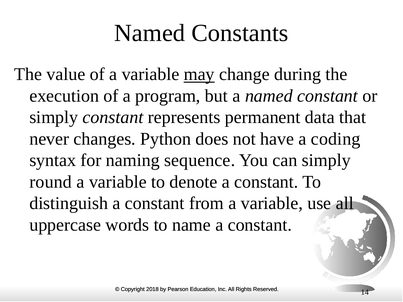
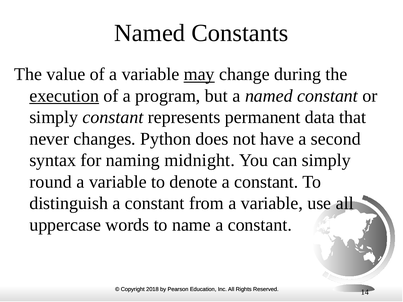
execution underline: none -> present
coding: coding -> second
sequence: sequence -> midnight
